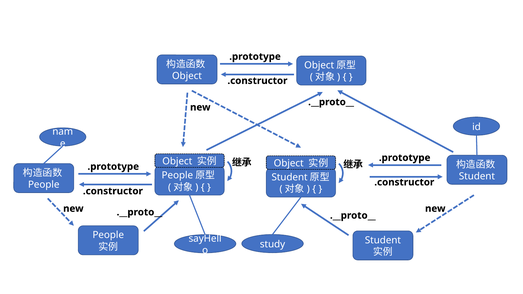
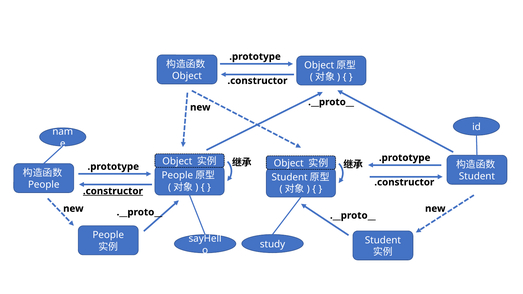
.constructor at (113, 191) underline: none -> present
